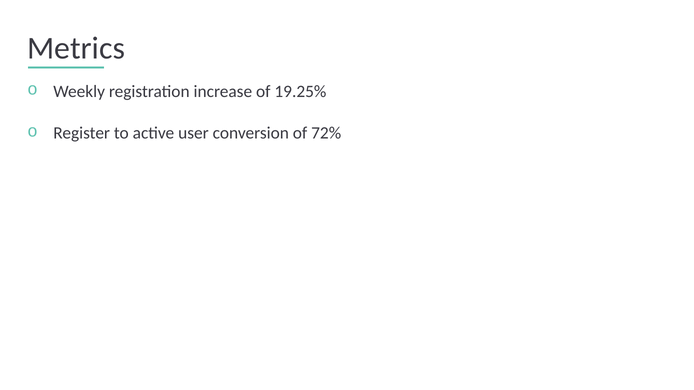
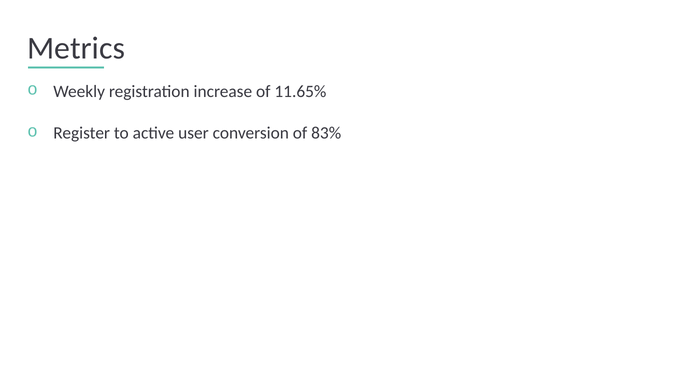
19.25%: 19.25% -> 11.65%
72%: 72% -> 83%
